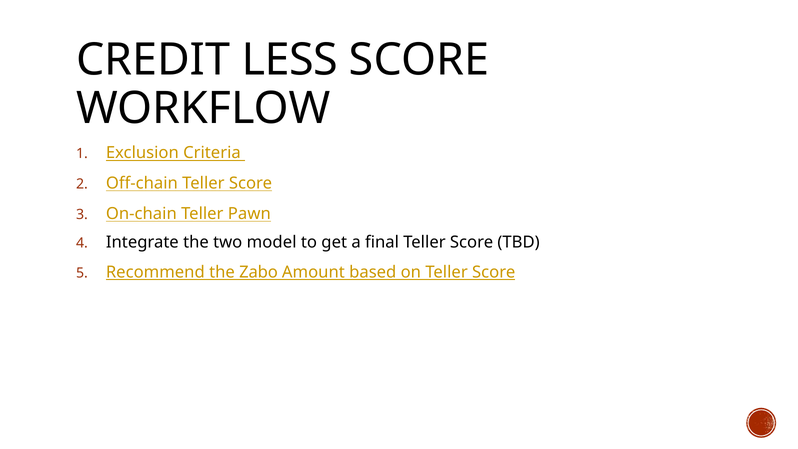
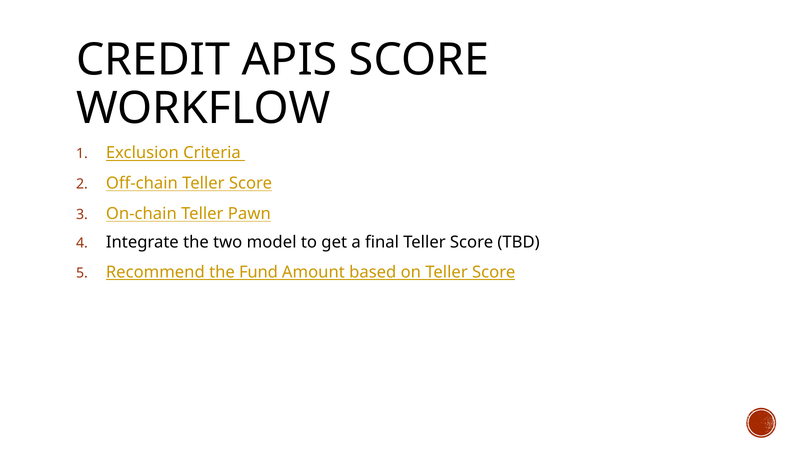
LESS: LESS -> APIS
Zabo: Zabo -> Fund
